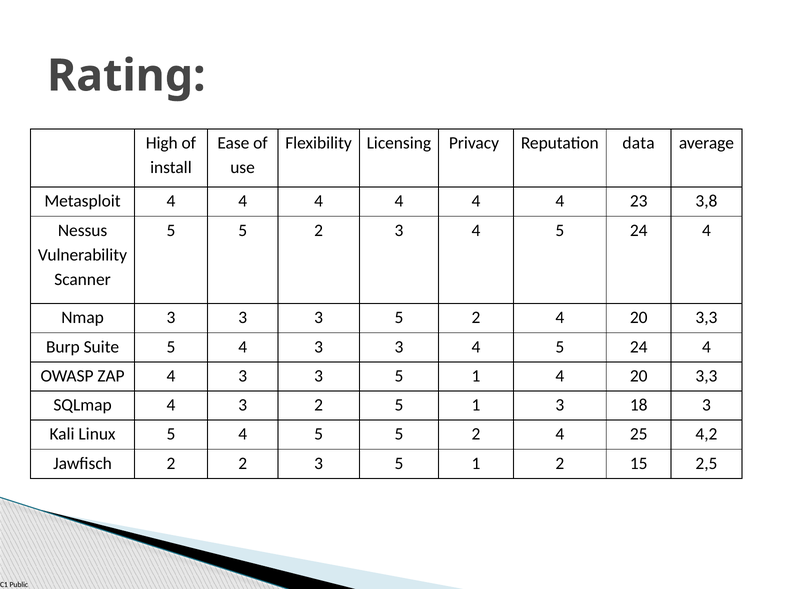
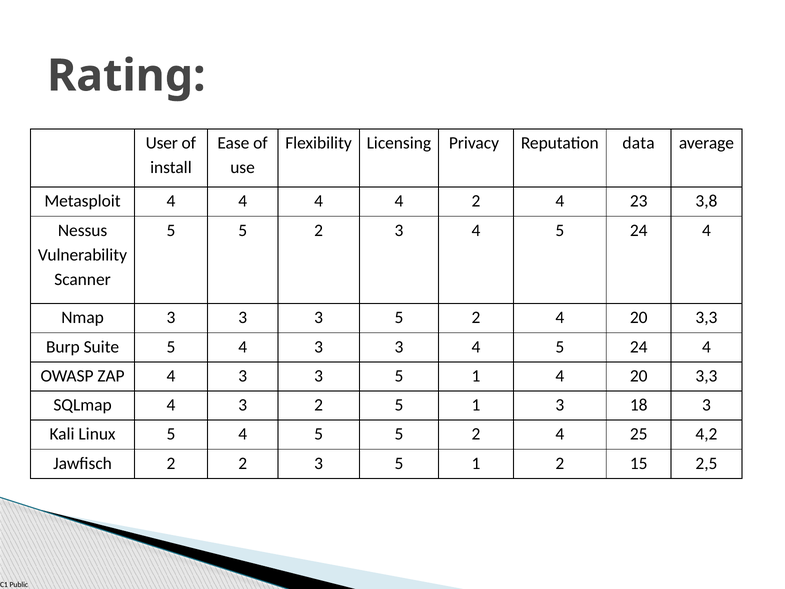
High: High -> User
4 at (476, 201): 4 -> 2
